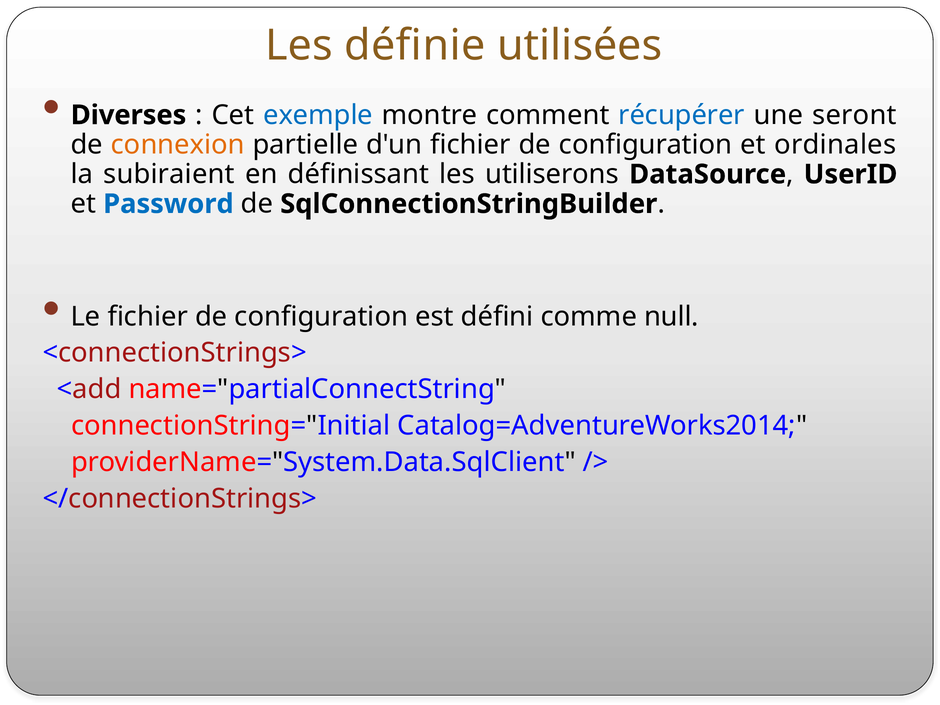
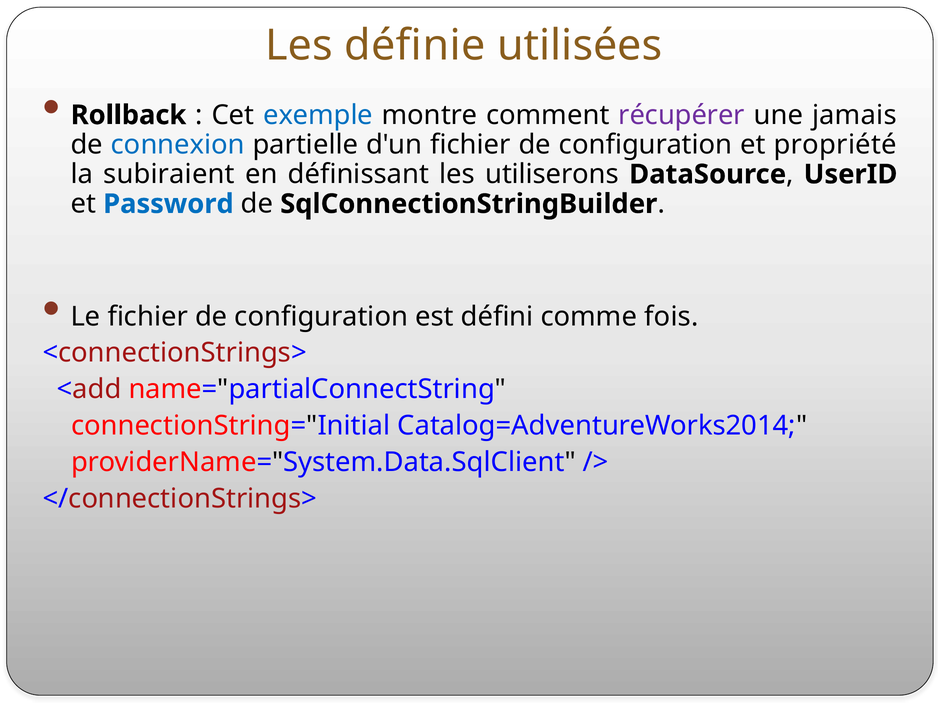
Diverses: Diverses -> Rollback
récupérer colour: blue -> purple
seront: seront -> jamais
connexion colour: orange -> blue
ordinales: ordinales -> propriété
null: null -> fois
